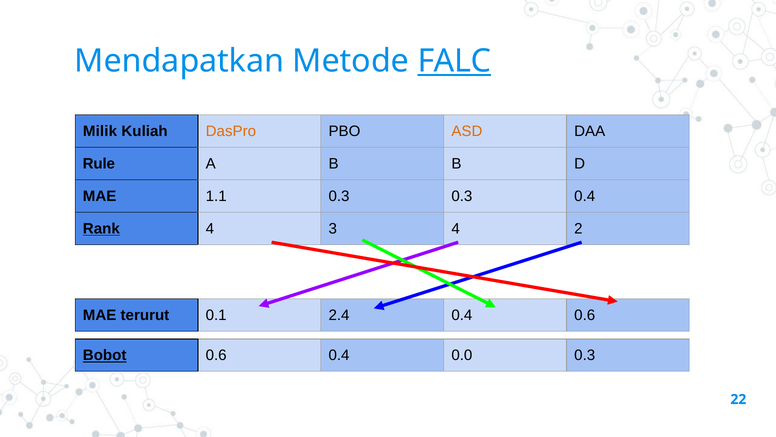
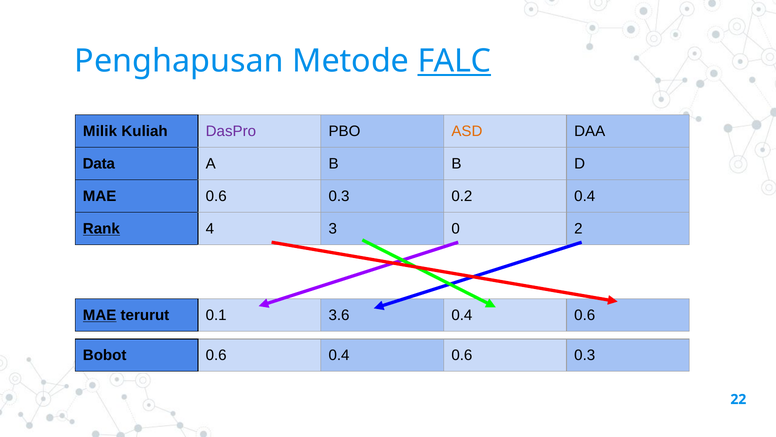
Mendapatkan: Mendapatkan -> Penghapusan
DasPro colour: orange -> purple
Rule: Rule -> Data
MAE 1.1: 1.1 -> 0.6
0.3 0.3: 0.3 -> 0.2
3 4: 4 -> 0
MAE at (100, 315) underline: none -> present
2.4: 2.4 -> 3.6
Bobot underline: present -> none
0.6 0.4 0.0: 0.0 -> 0.6
